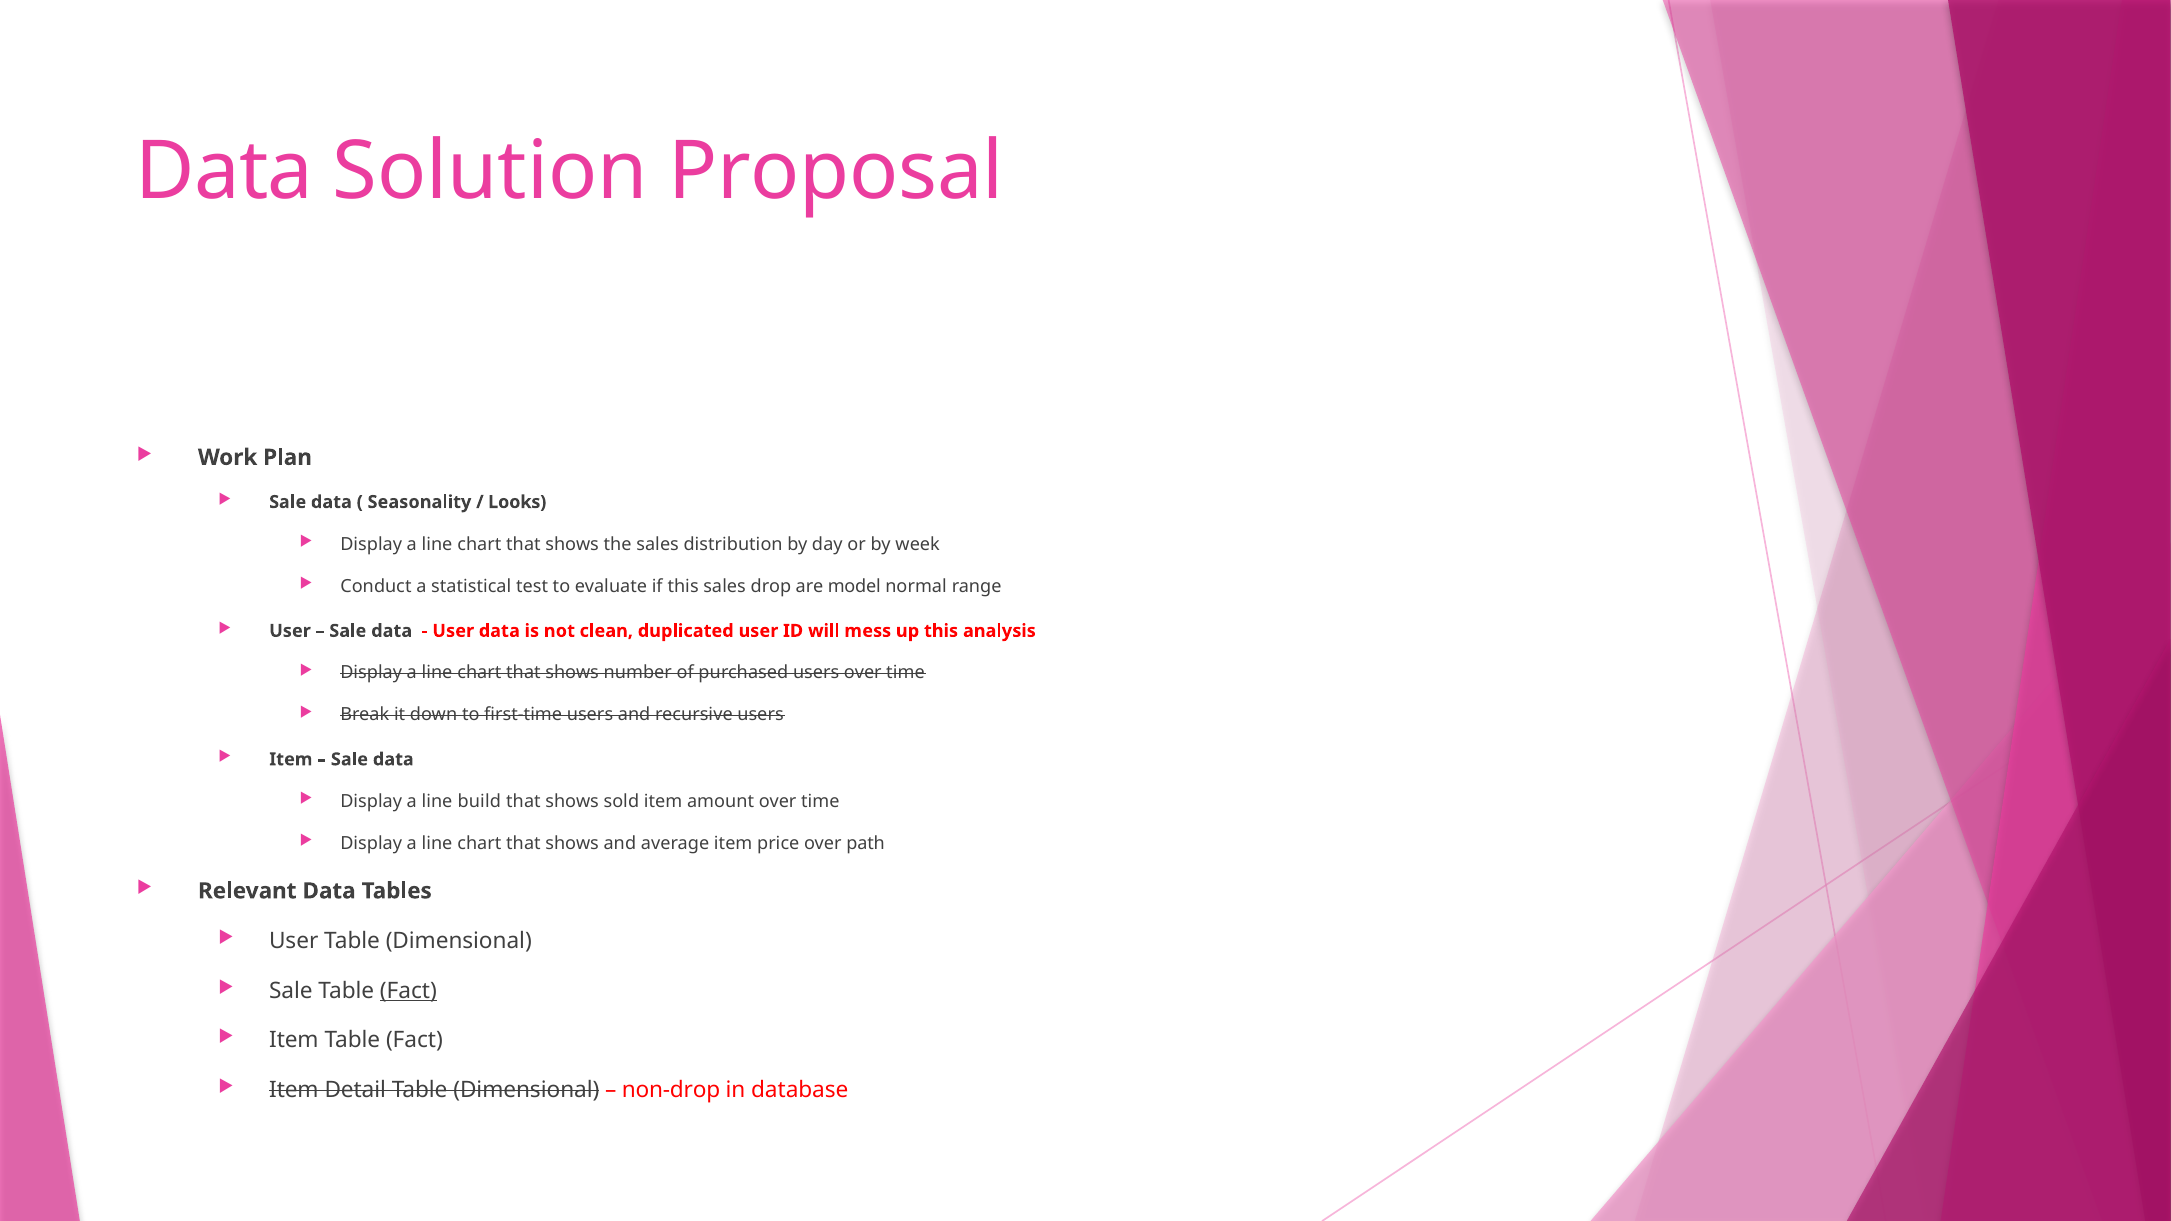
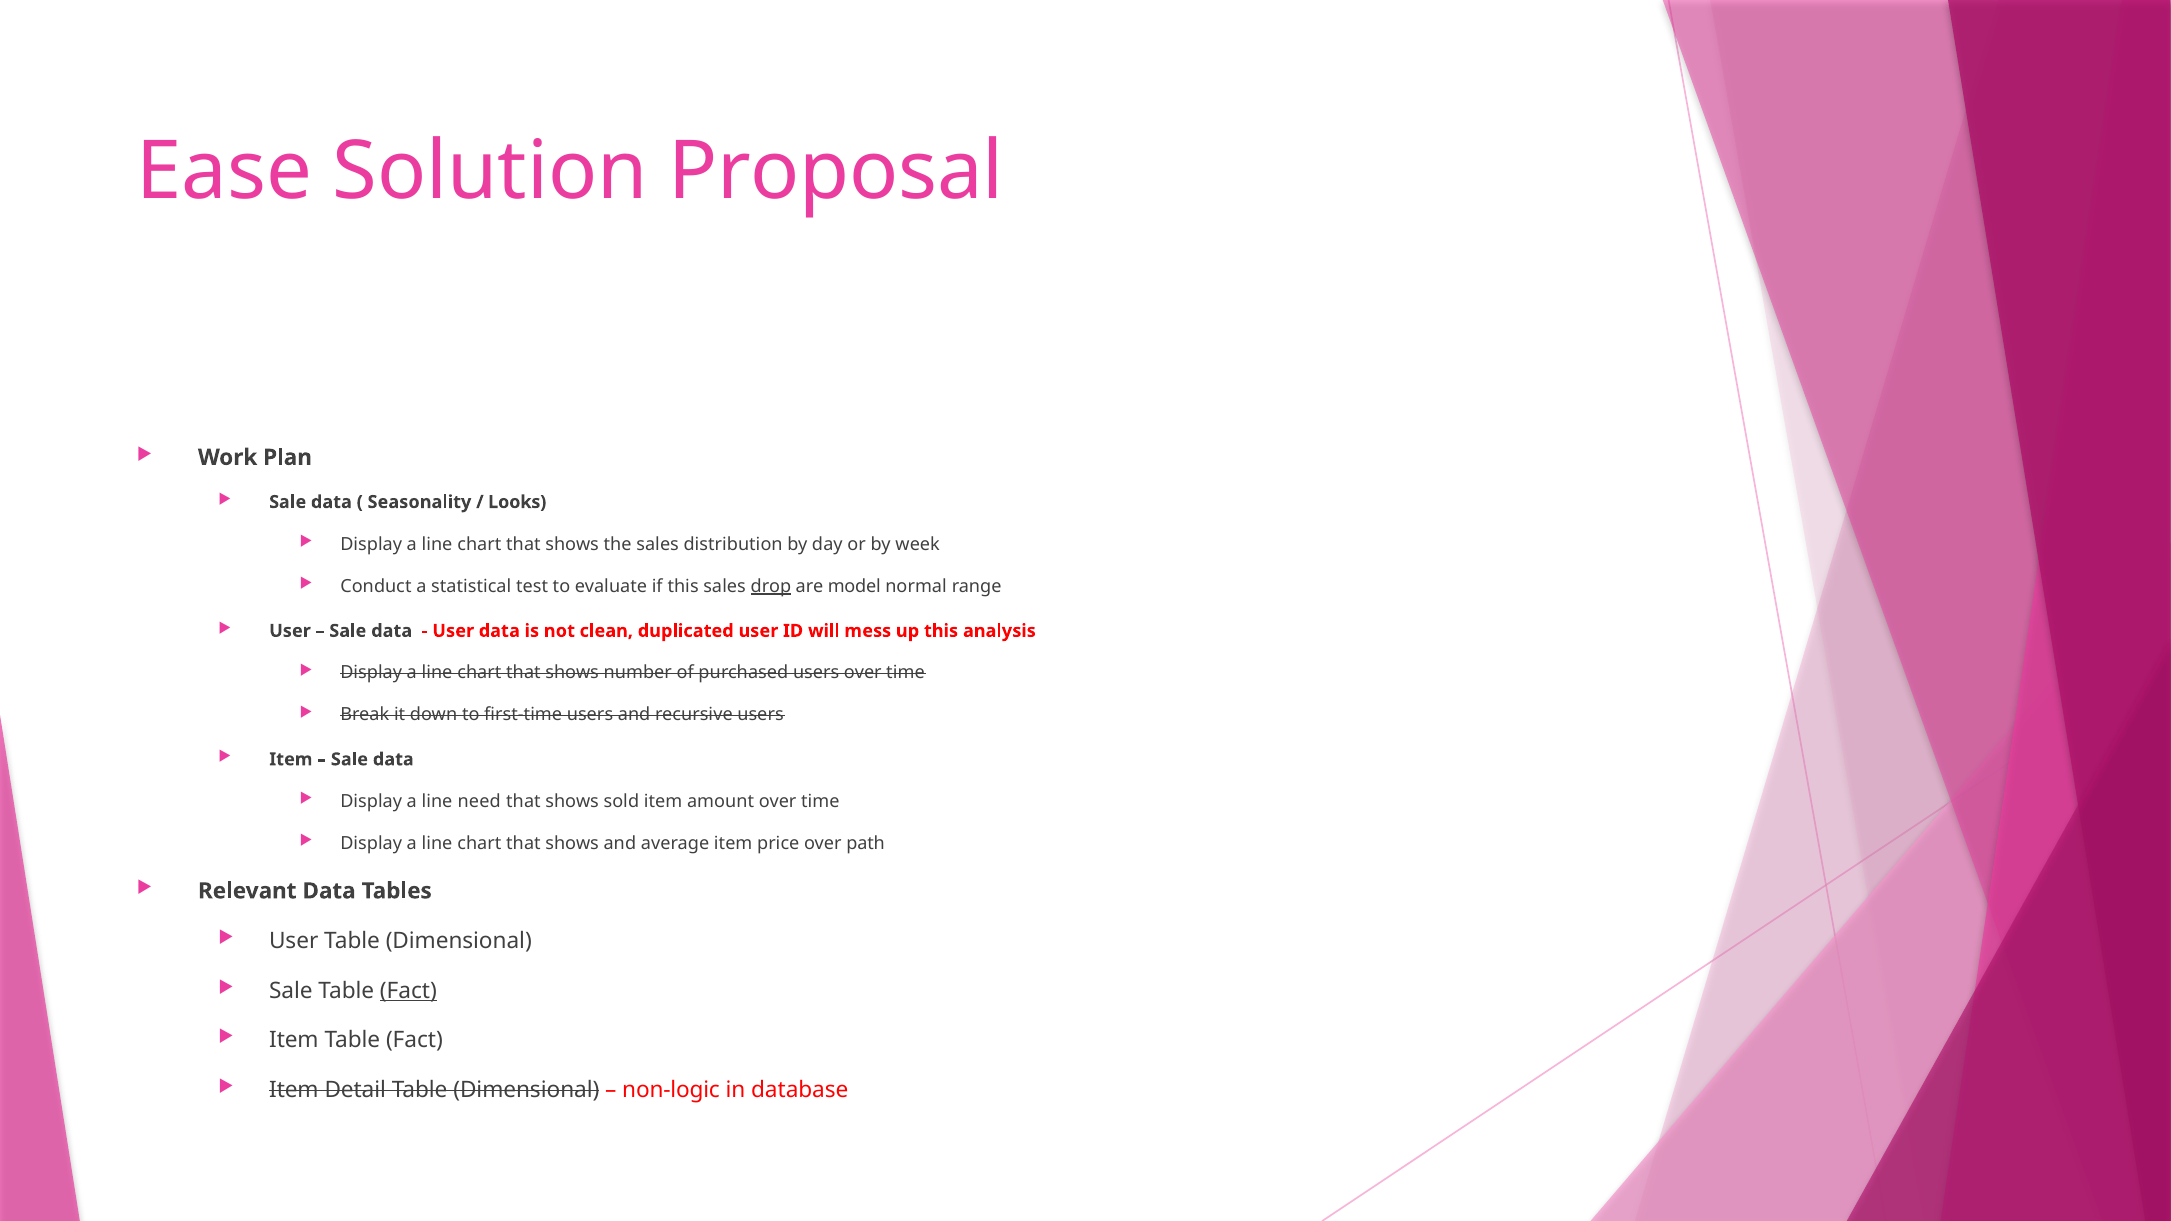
Data at (225, 171): Data -> Ease
drop underline: none -> present
build: build -> need
non-drop: non-drop -> non-logic
